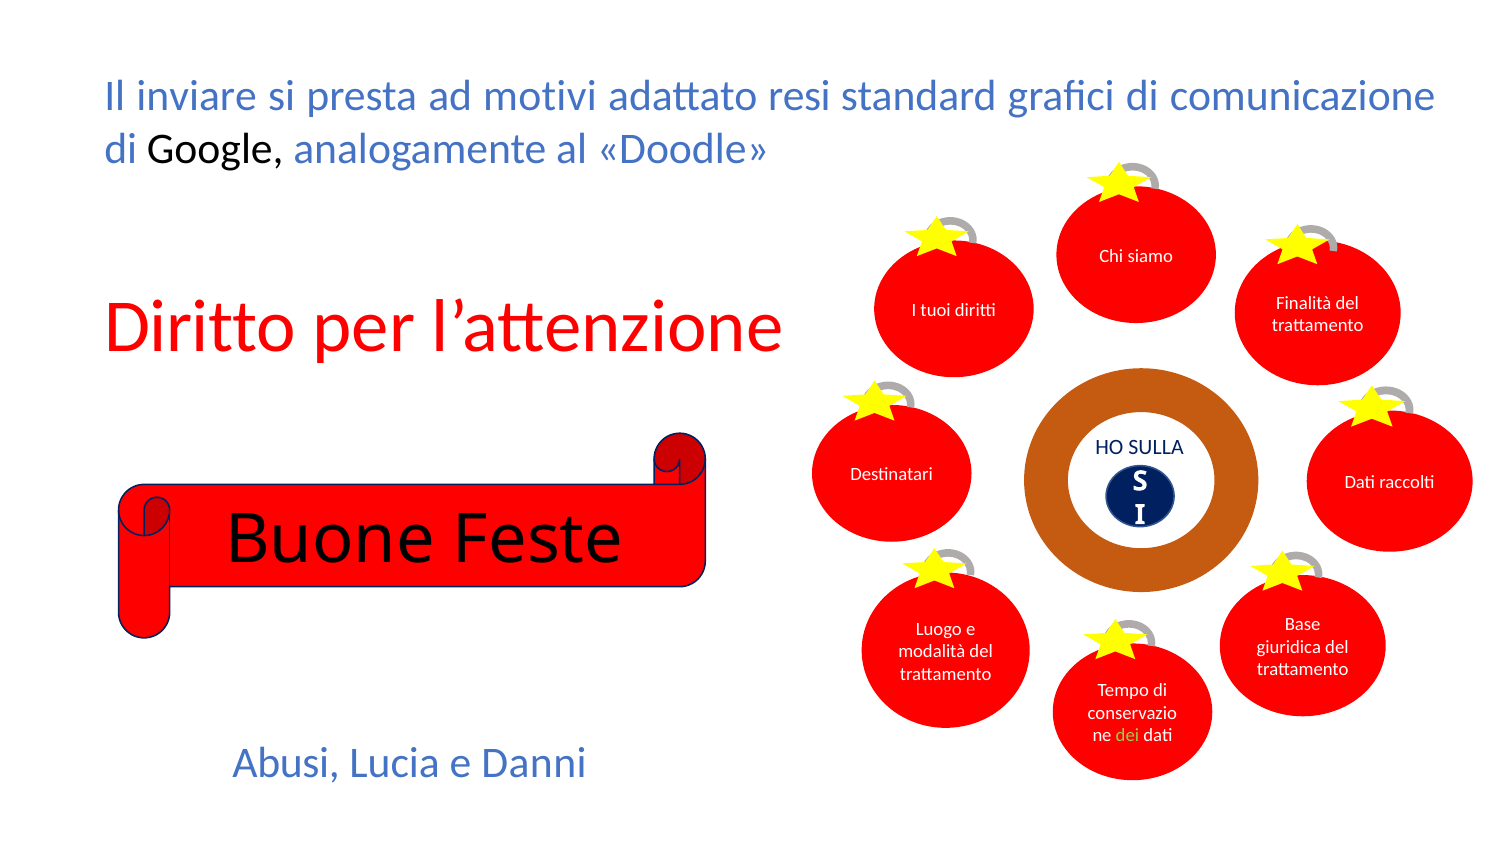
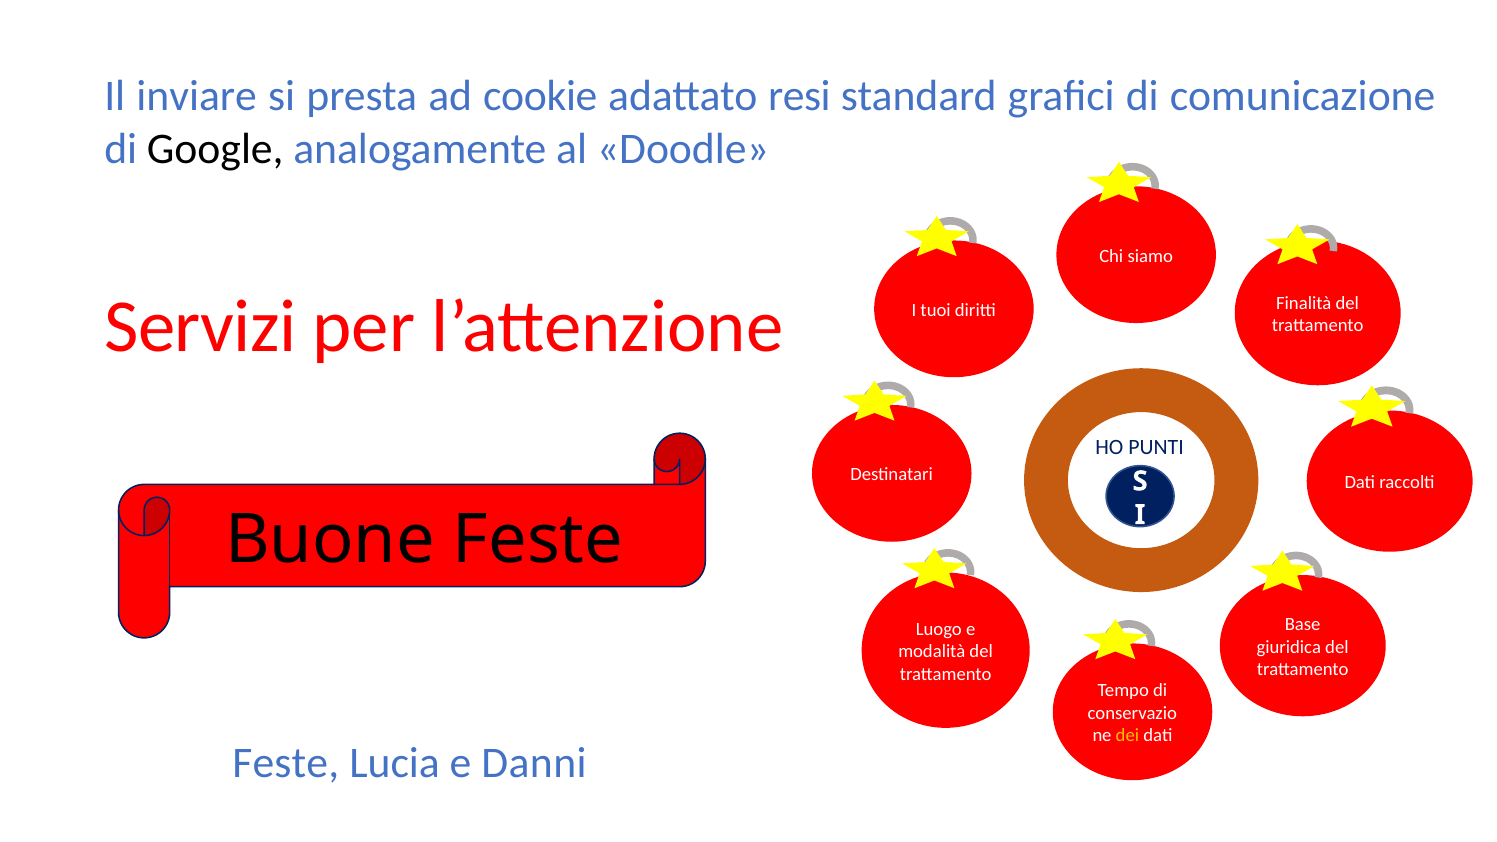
motivi: motivi -> cookie
Diritto at (200, 327): Diritto -> Servizi
SULLA: SULLA -> PUNTI
dei colour: light green -> yellow
Abusi at (286, 763): Abusi -> Feste
